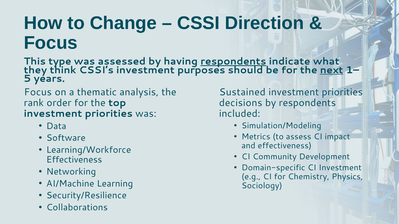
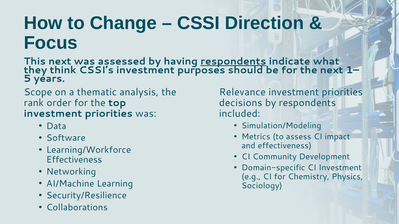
This type: type -> next
next at (332, 70) underline: present -> none
Focus at (38, 92): Focus -> Scope
Sustained: Sustained -> Relevance
